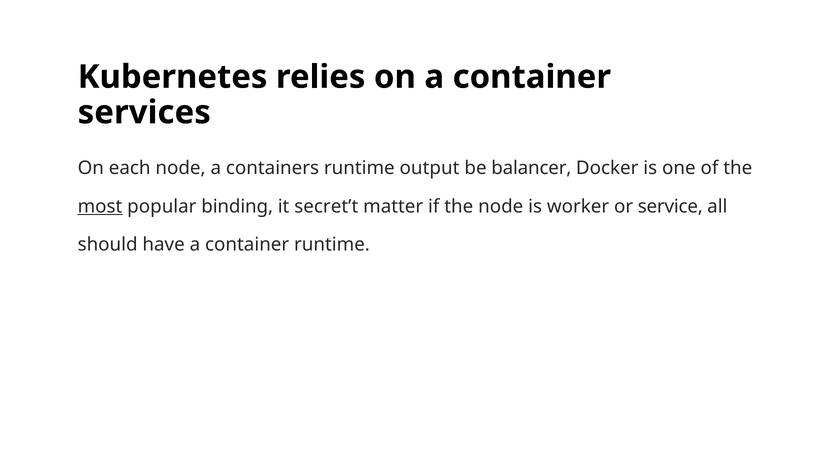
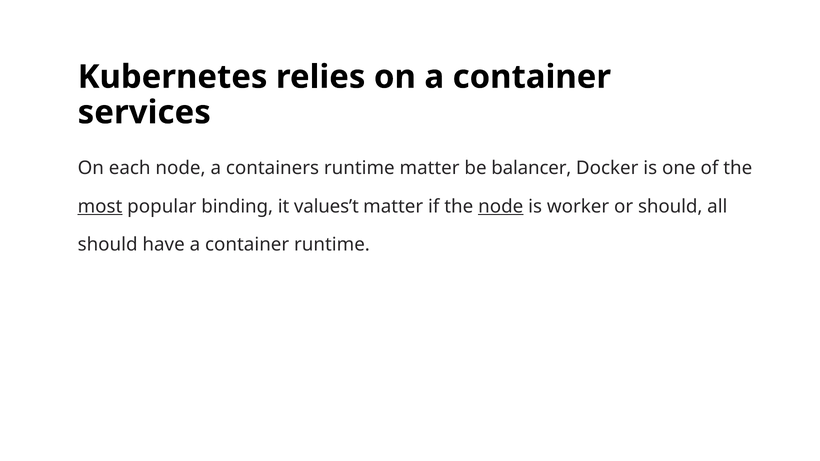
runtime output: output -> matter
secret’t: secret’t -> values’t
node at (501, 207) underline: none -> present
or service: service -> should
